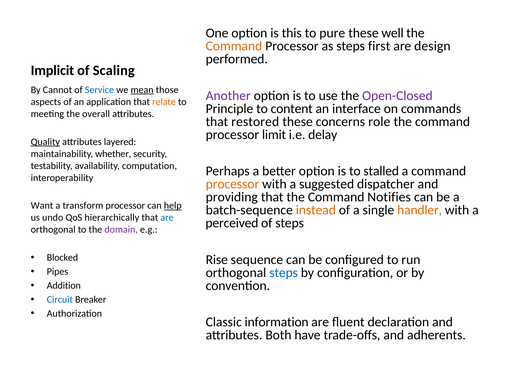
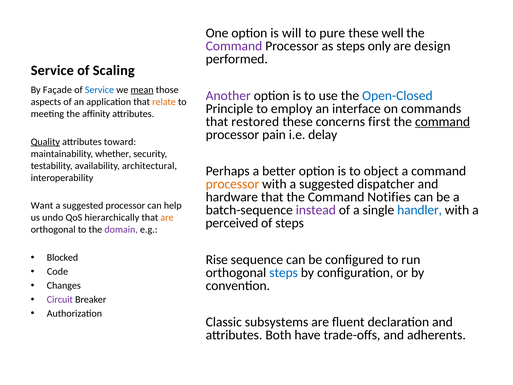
this: this -> will
Command at (234, 46) colour: orange -> purple
first: first -> only
Implicit at (52, 70): Implicit -> Service
Cannot: Cannot -> Façade
Open-Closed colour: purple -> blue
content: content -> employ
overall: overall -> affinity
role: role -> first
command at (443, 121) underline: none -> present
limit: limit -> pain
layered: layered -> toward
computation: computation -> architectural
stalled: stalled -> object
providing: providing -> hardware
transform at (83, 206): transform -> suggested
help underline: present -> none
instead colour: orange -> purple
handler colour: orange -> blue
are at (167, 218) colour: blue -> orange
Pipes: Pipes -> Code
Addition: Addition -> Changes
Circuit colour: blue -> purple
information: information -> subsystems
